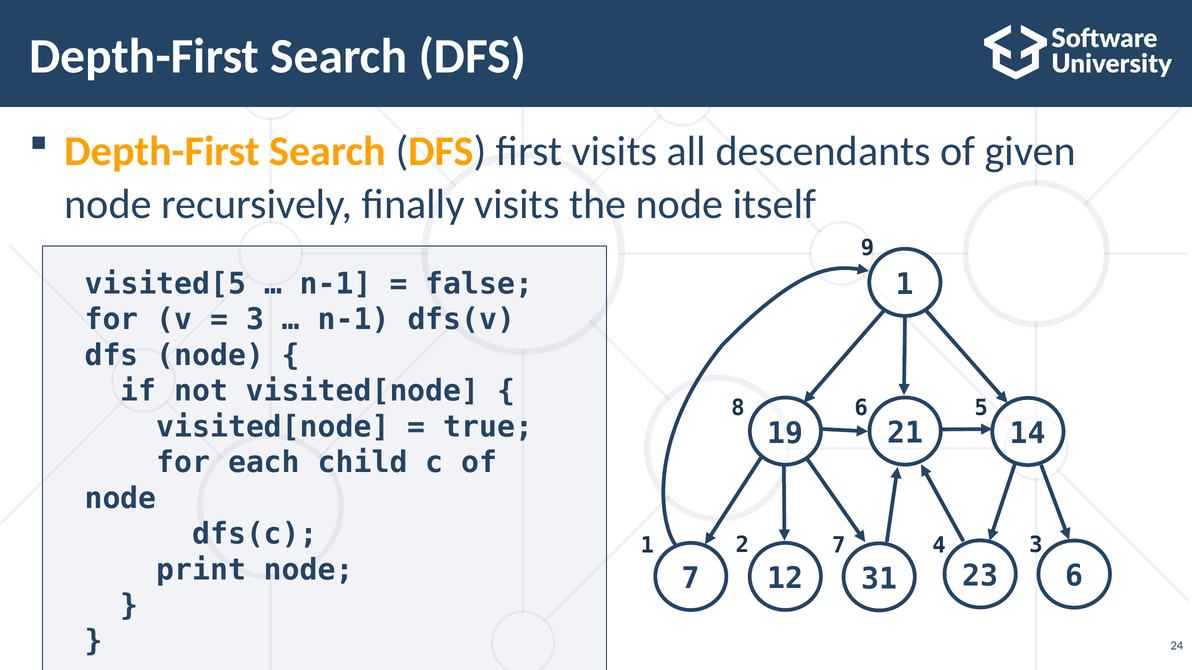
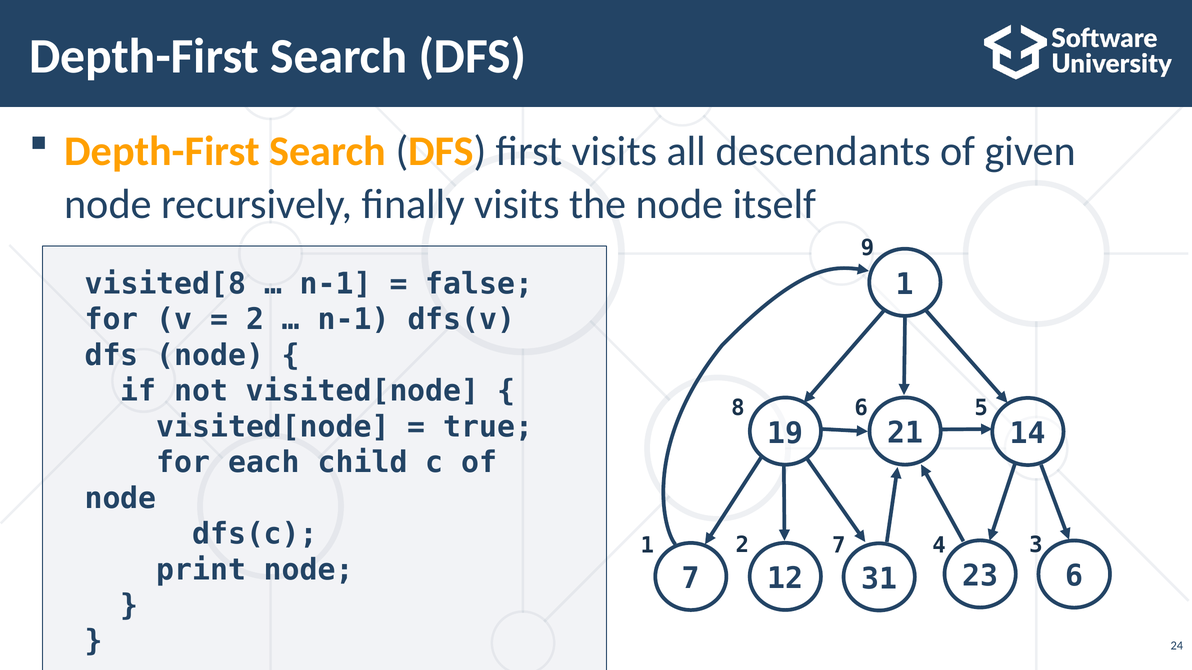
visited[5: visited[5 -> visited[8
3 at (255, 320): 3 -> 2
